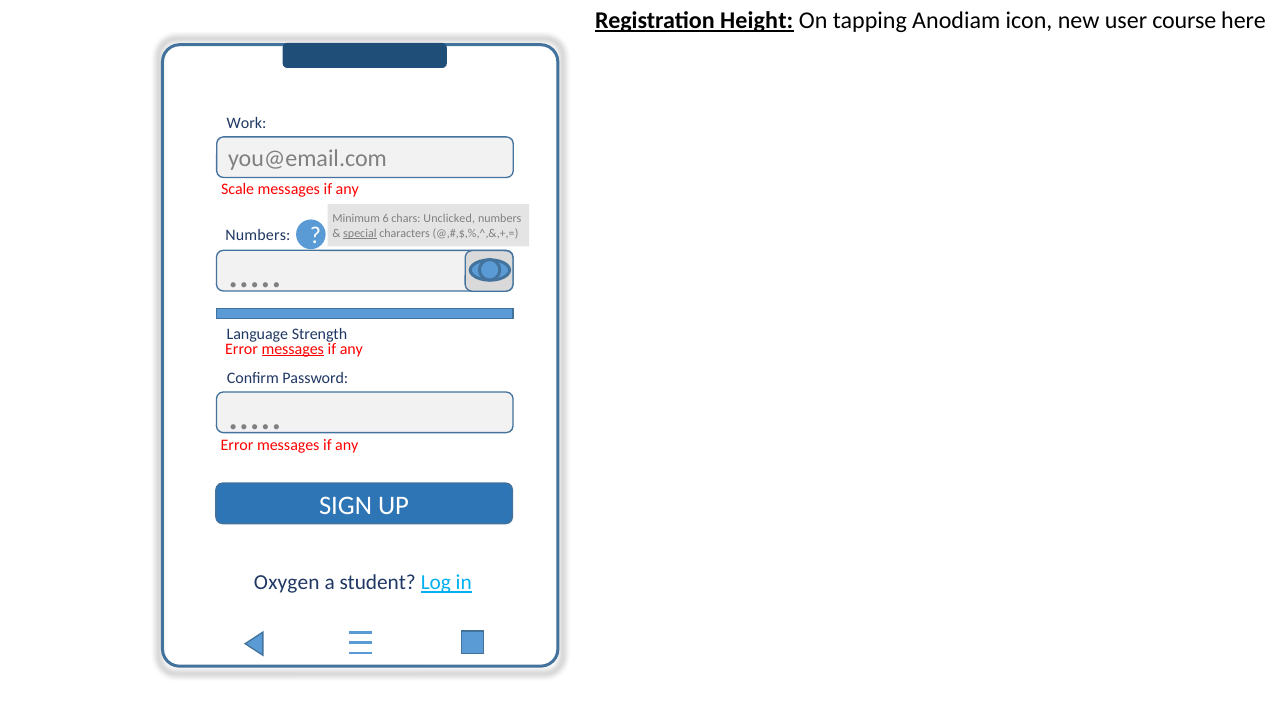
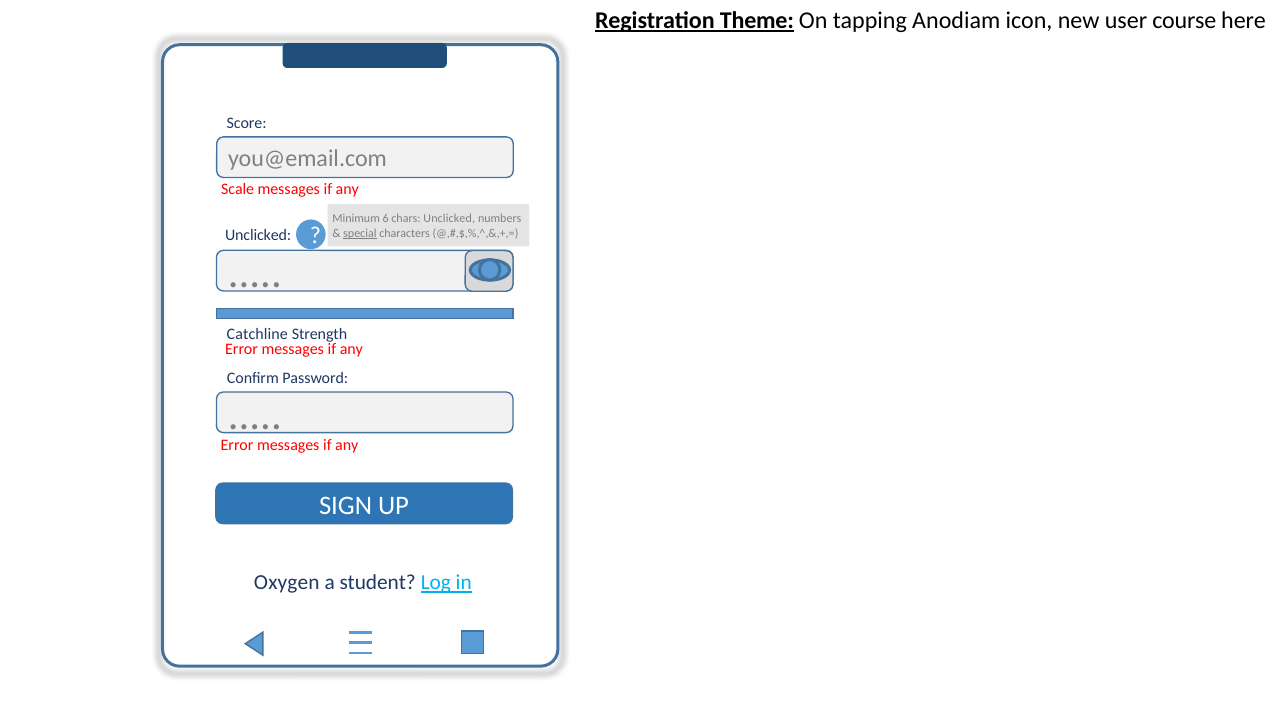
Height: Height -> Theme
Work: Work -> Score
Numbers at (258, 235): Numbers -> Unclicked
Language: Language -> Catchline
messages at (293, 349) underline: present -> none
